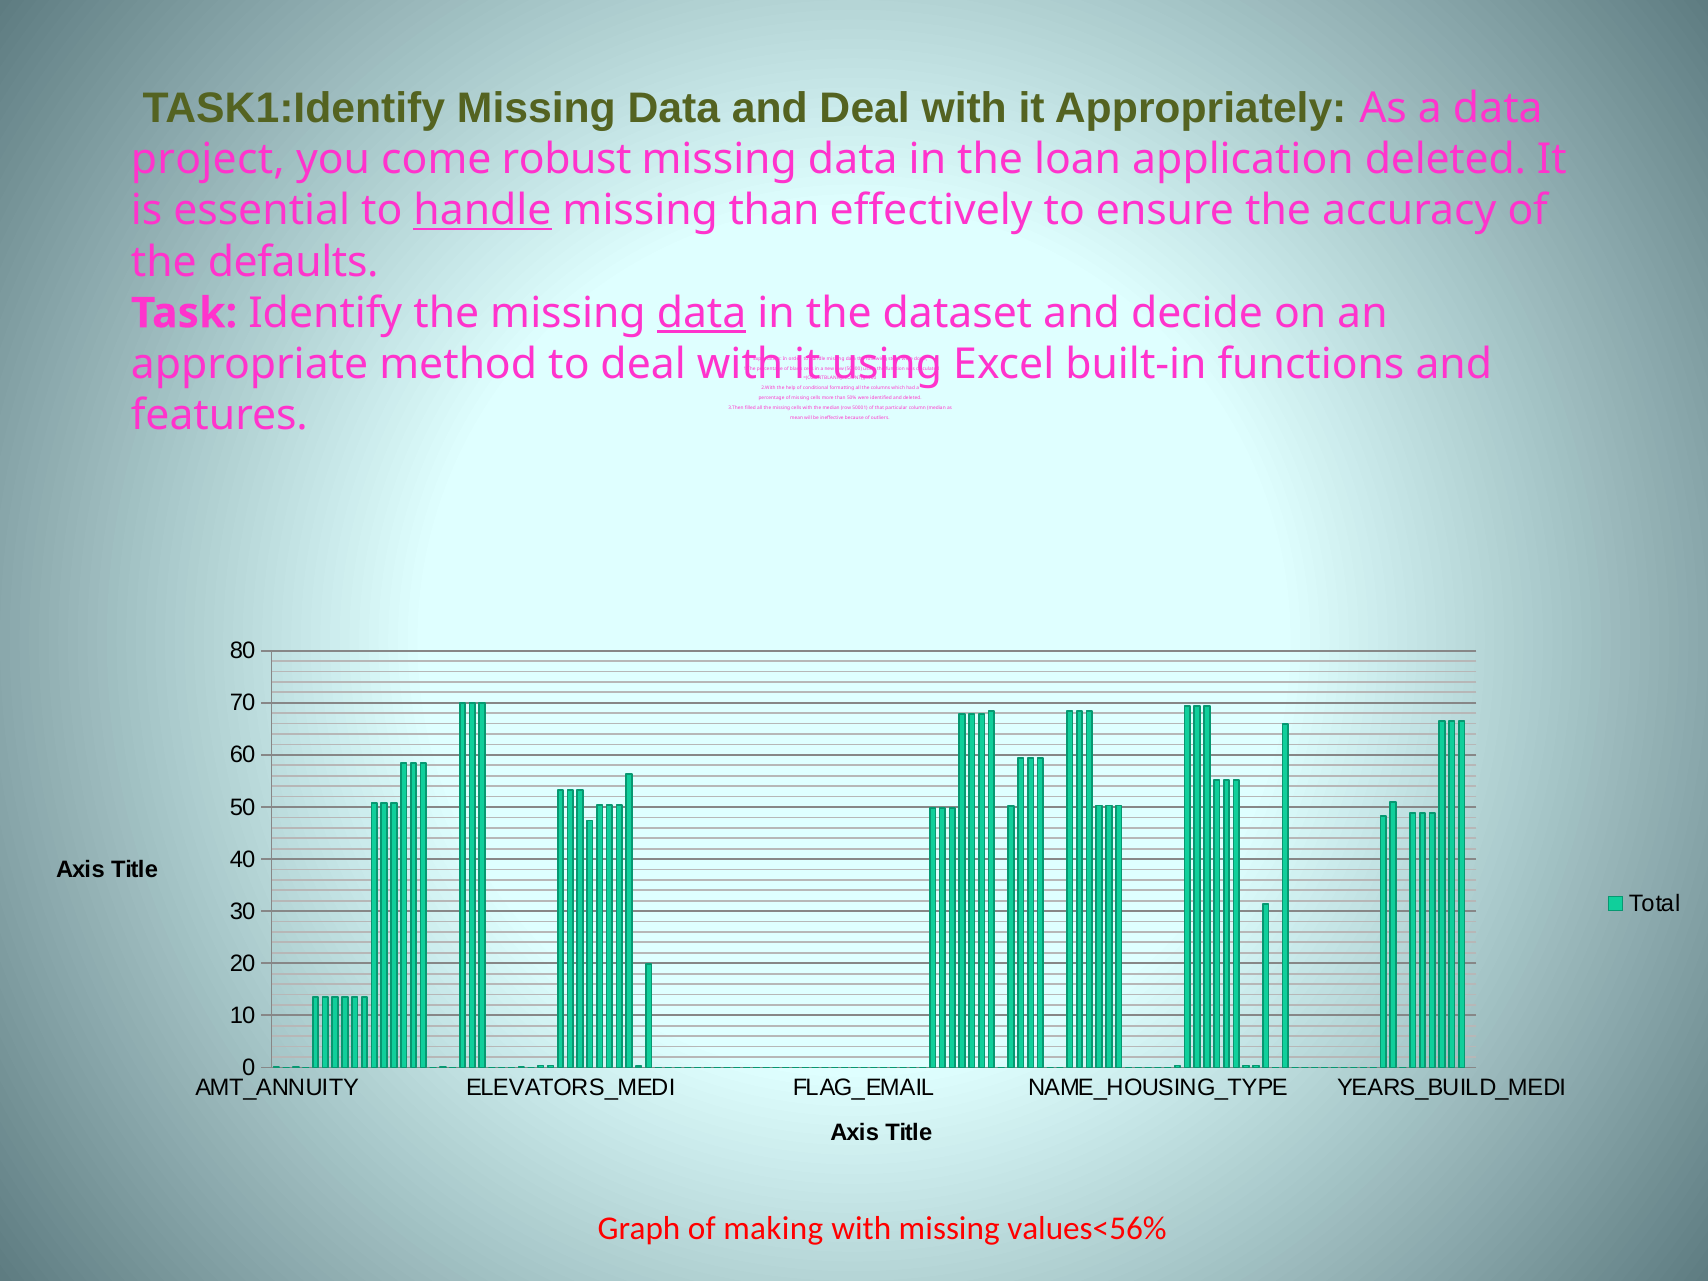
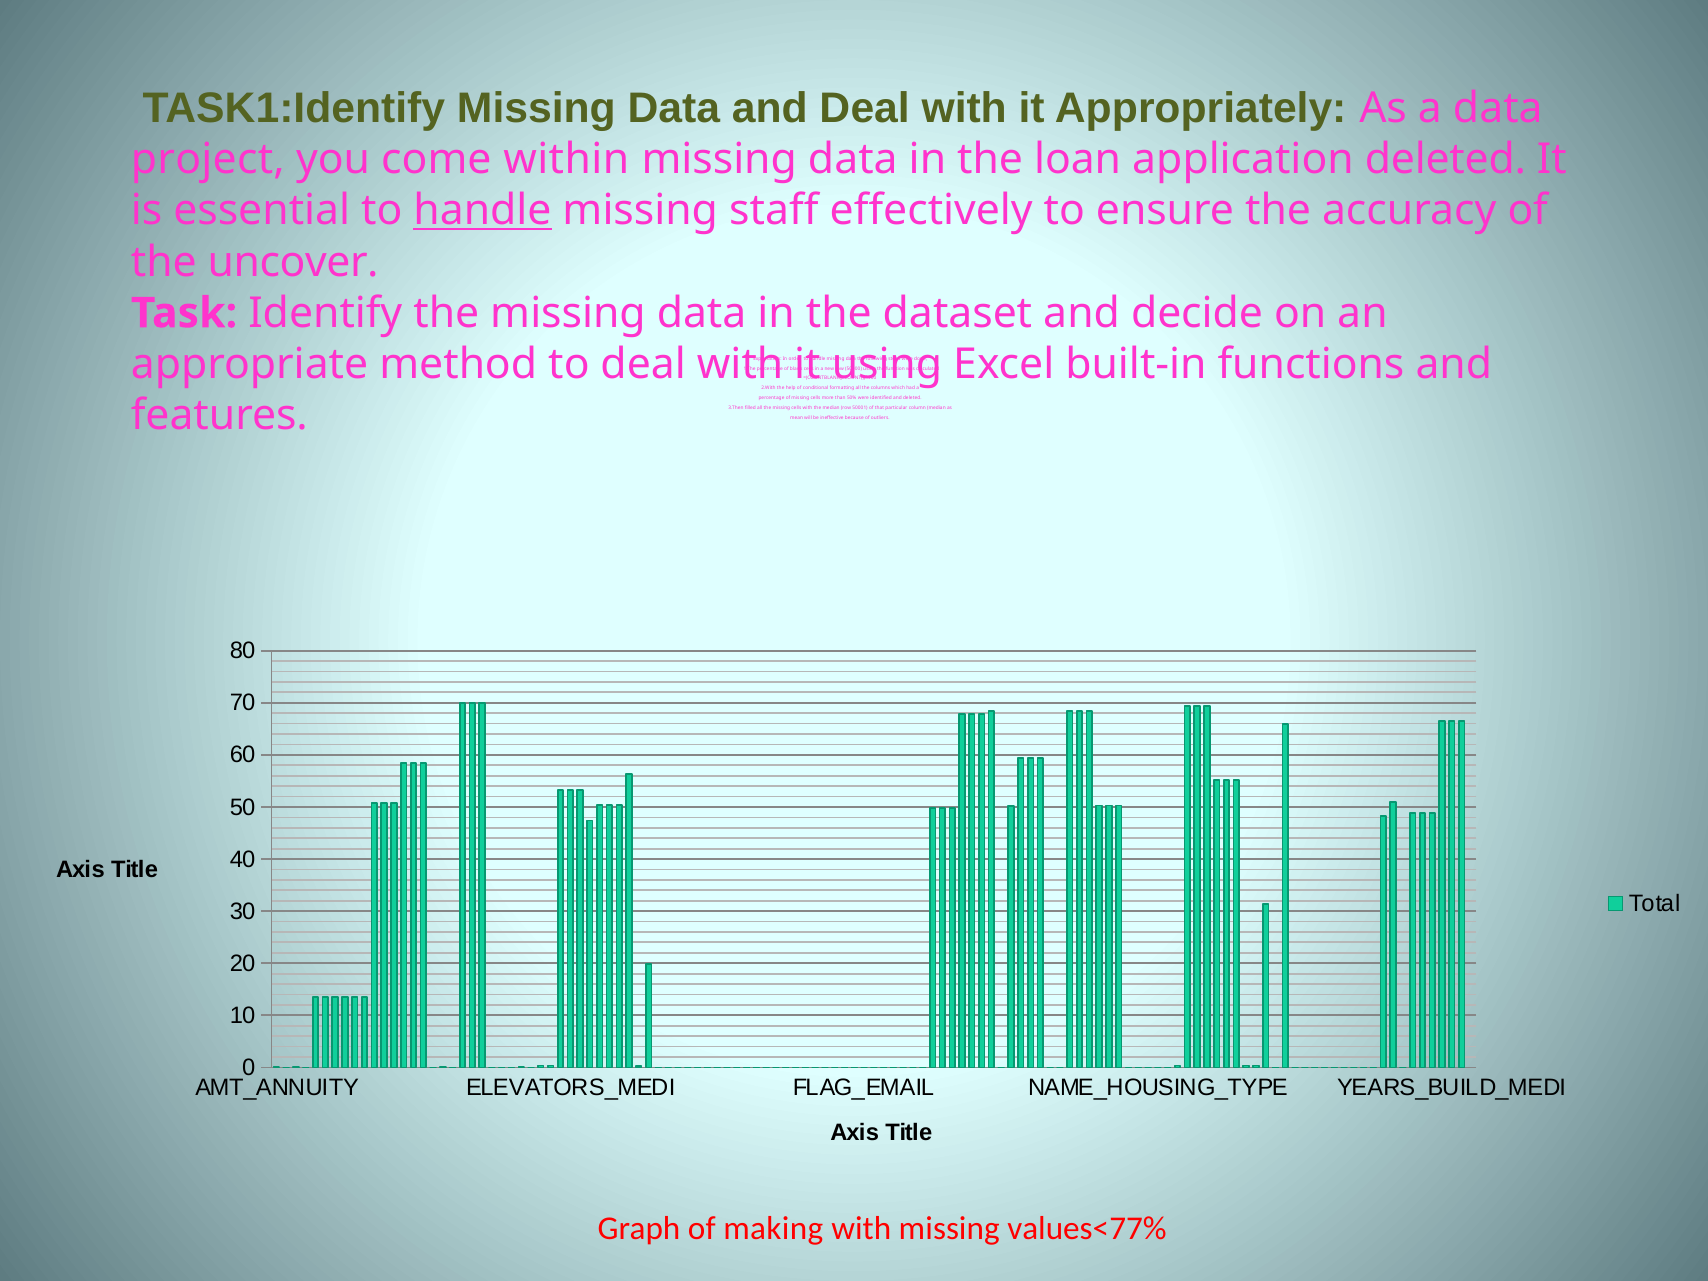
robust: robust -> within
missing than: than -> staff
defaults: defaults -> uncover
data at (702, 313) underline: present -> none
values<56%: values<56% -> values<77%
